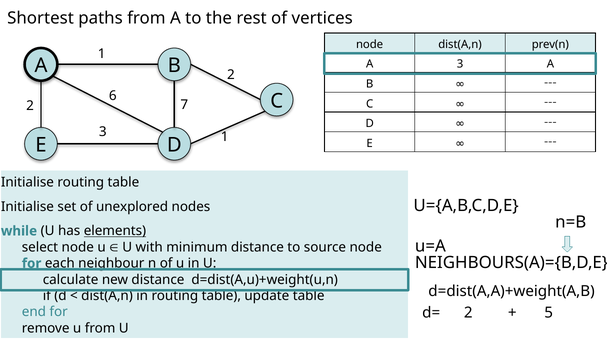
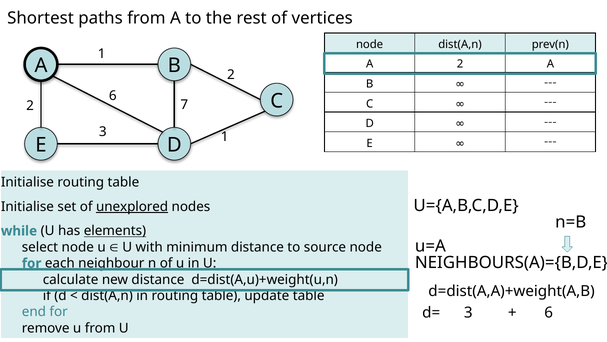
A 3: 3 -> 2
unexplored underline: none -> present
d= 2: 2 -> 3
5 at (549, 312): 5 -> 6
